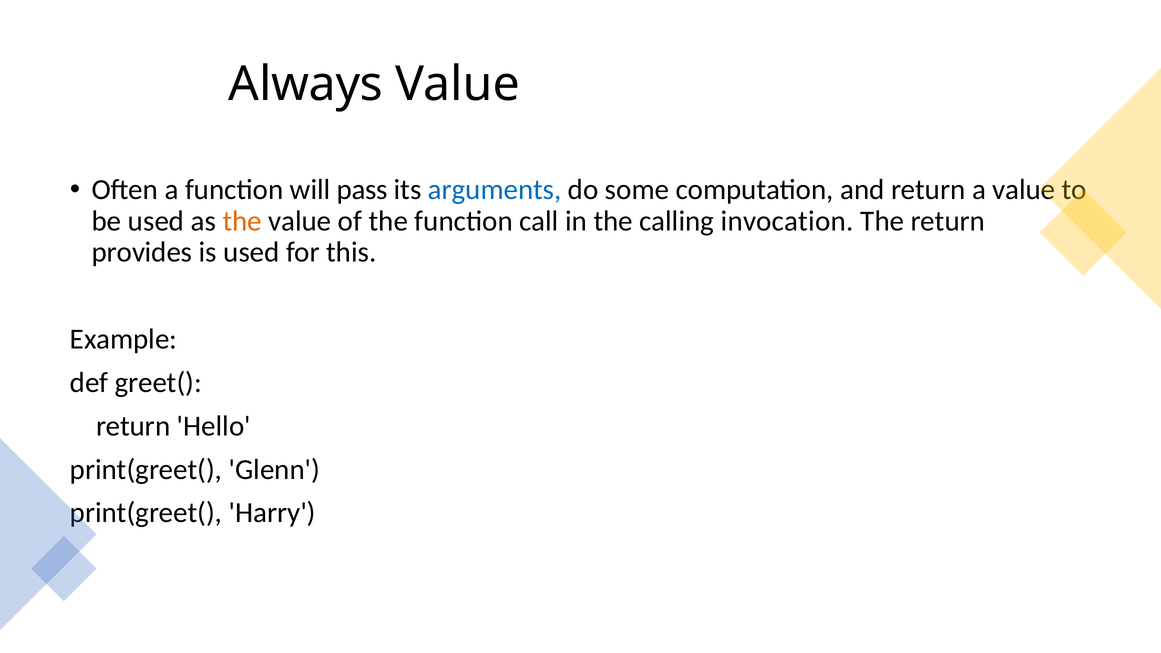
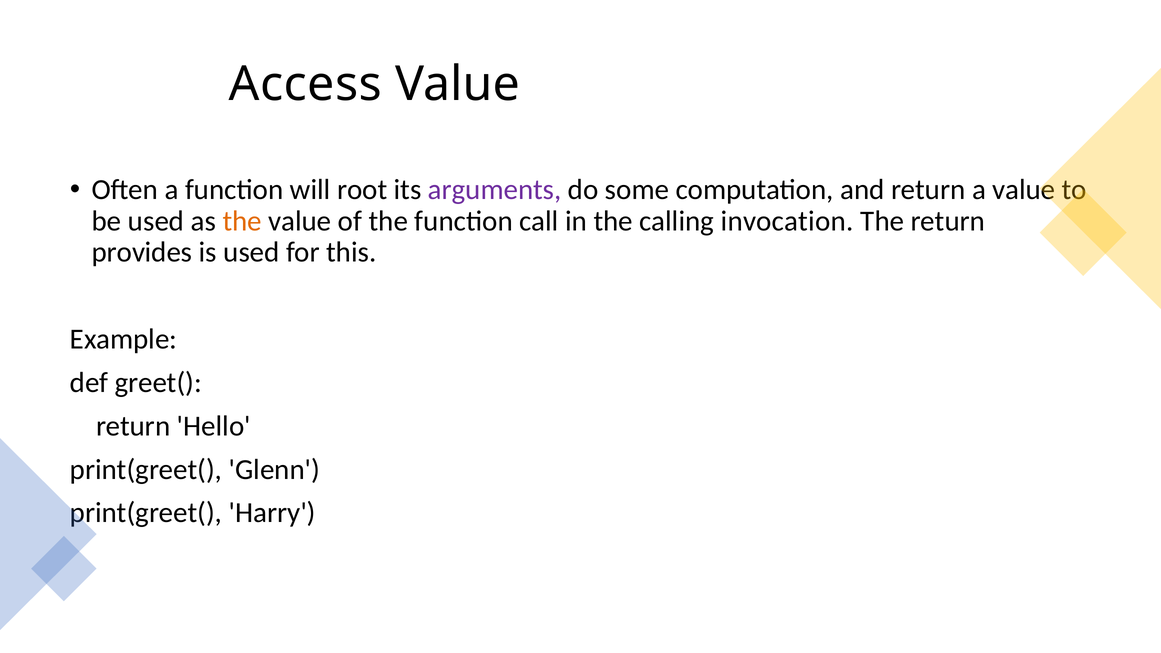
Always: Always -> Access
pass: pass -> root
arguments colour: blue -> purple
